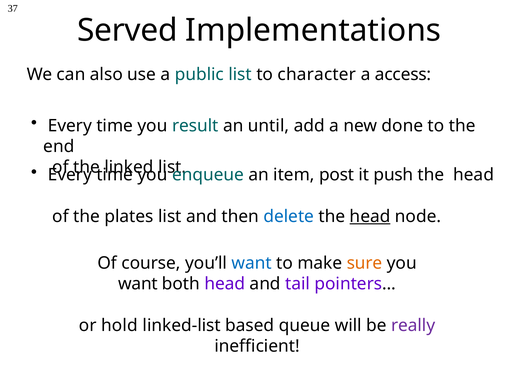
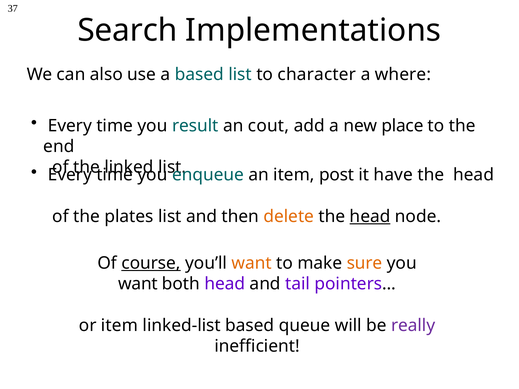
Served: Served -> Search
a public: public -> based
access: access -> where
until: until -> cout
done: done -> place
push: push -> have
delete colour: blue -> orange
course underline: none -> present
want at (252, 263) colour: blue -> orange
or hold: hold -> item
